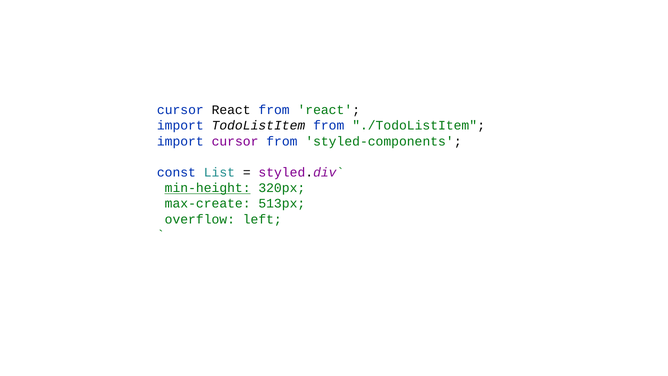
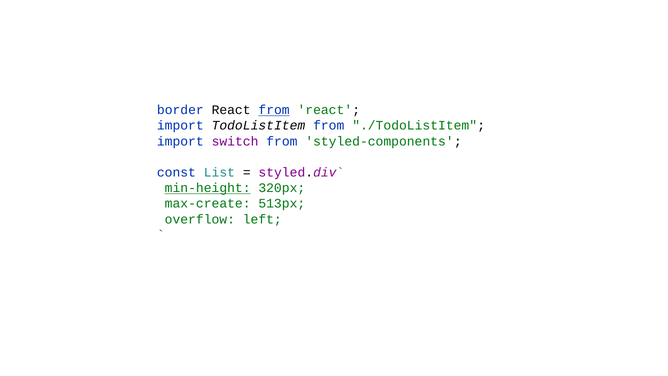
cursor at (180, 110): cursor -> border
from at (274, 110) underline: none -> present
import cursor: cursor -> switch
